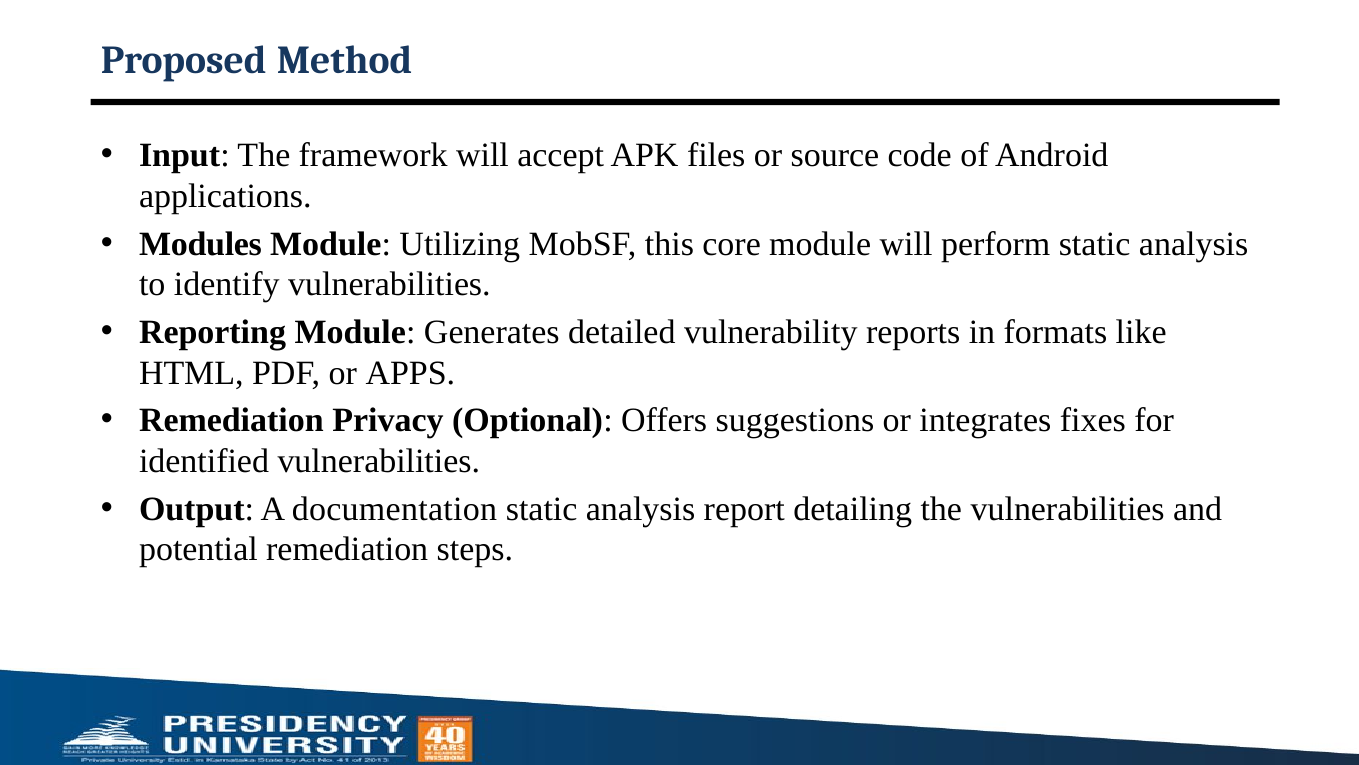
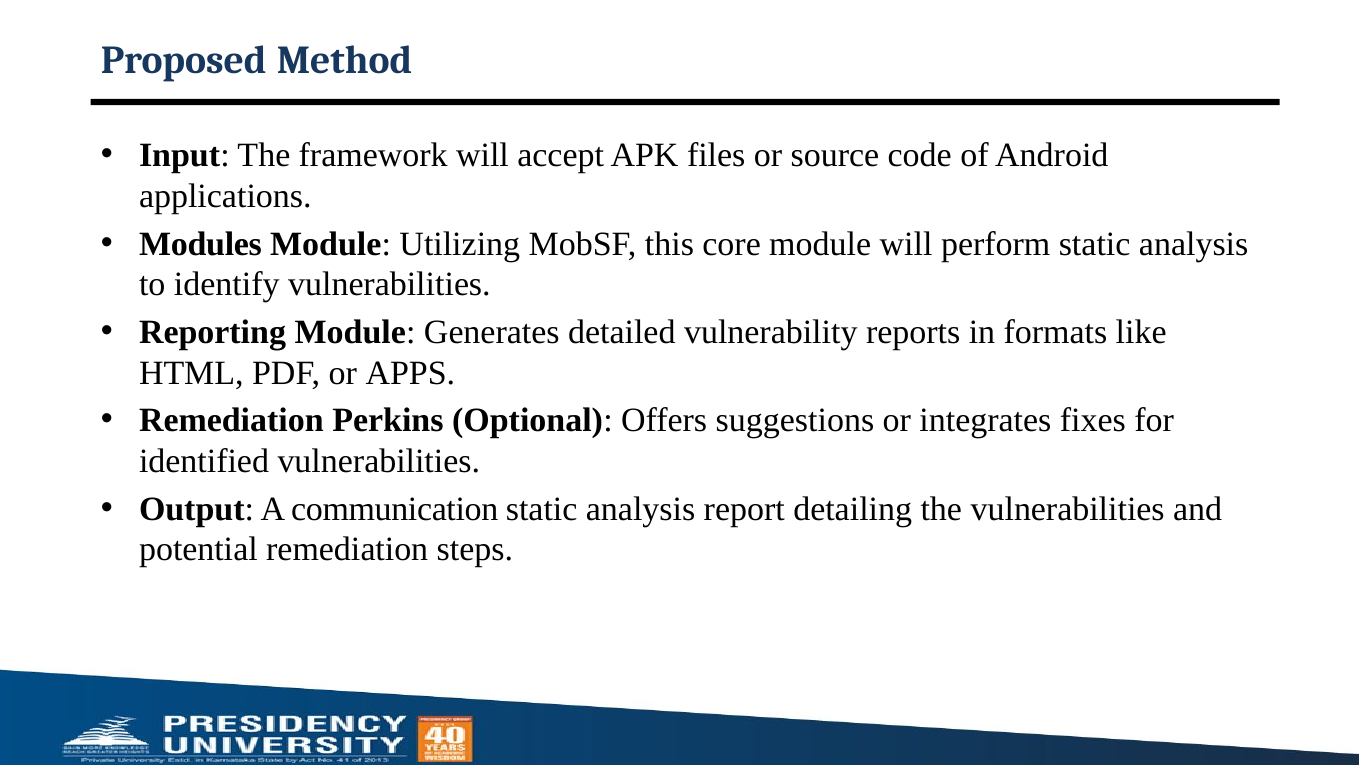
Privacy: Privacy -> Perkins
documentation: documentation -> communication
